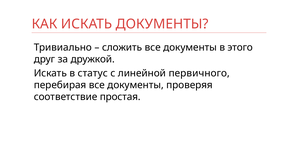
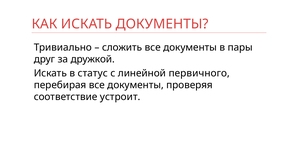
этого: этого -> пары
простая: простая -> устроит
